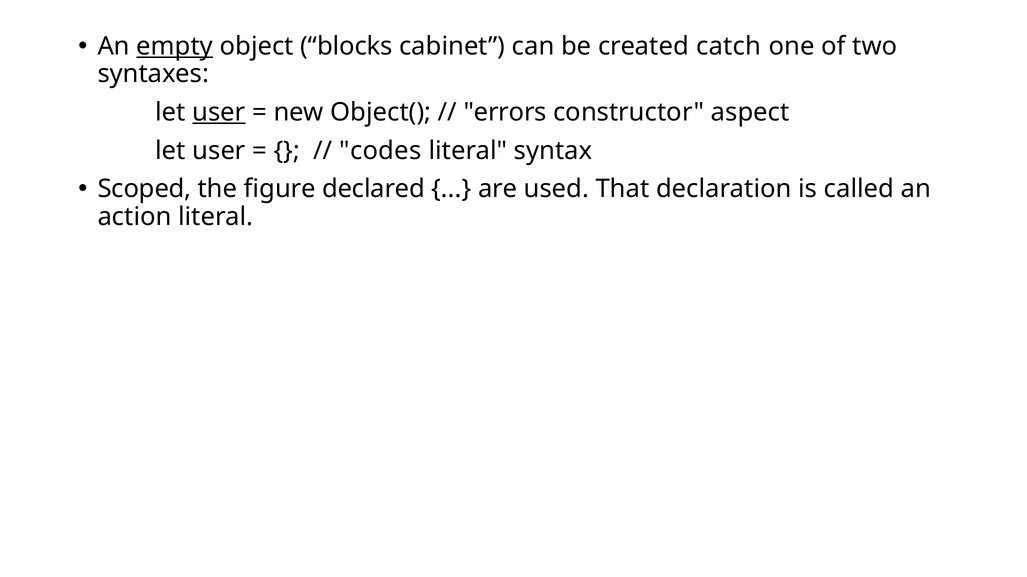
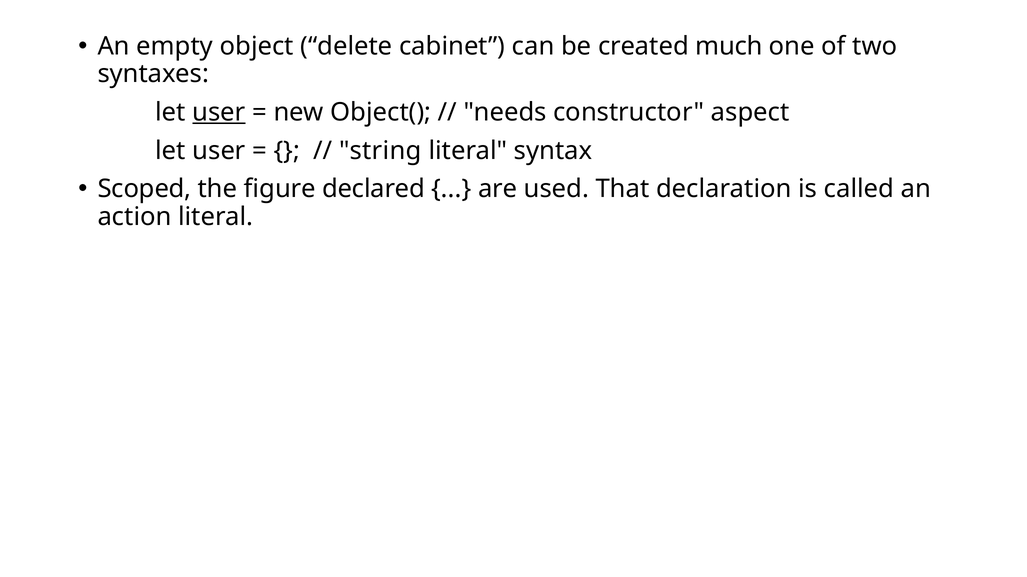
empty underline: present -> none
blocks: blocks -> delete
catch: catch -> much
errors: errors -> needs
codes: codes -> string
